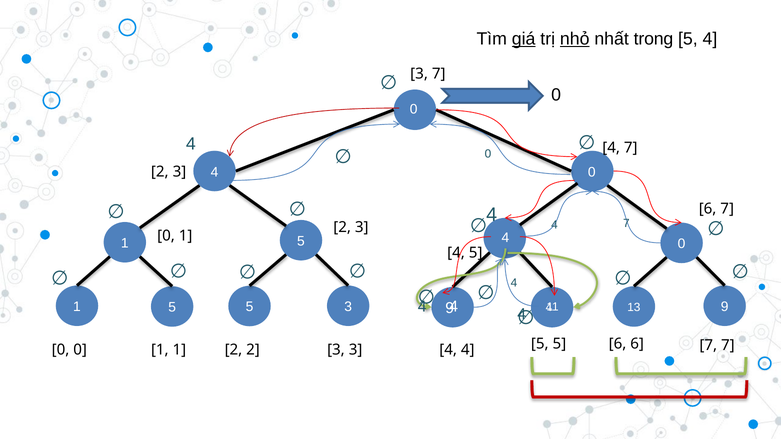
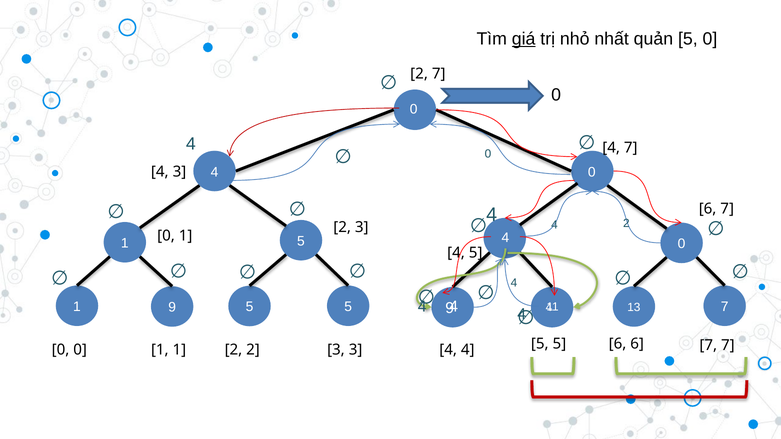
nhỏ underline: present -> none
trong: trong -> quản
4 at (710, 39): 4 -> 0
3 at (419, 74): 3 -> 2
2 at (160, 172): 2 -> 4
7 at (626, 224): 7 -> 2
1 5: 5 -> 9
3 at (348, 307): 3 -> 5
13 9: 9 -> 7
